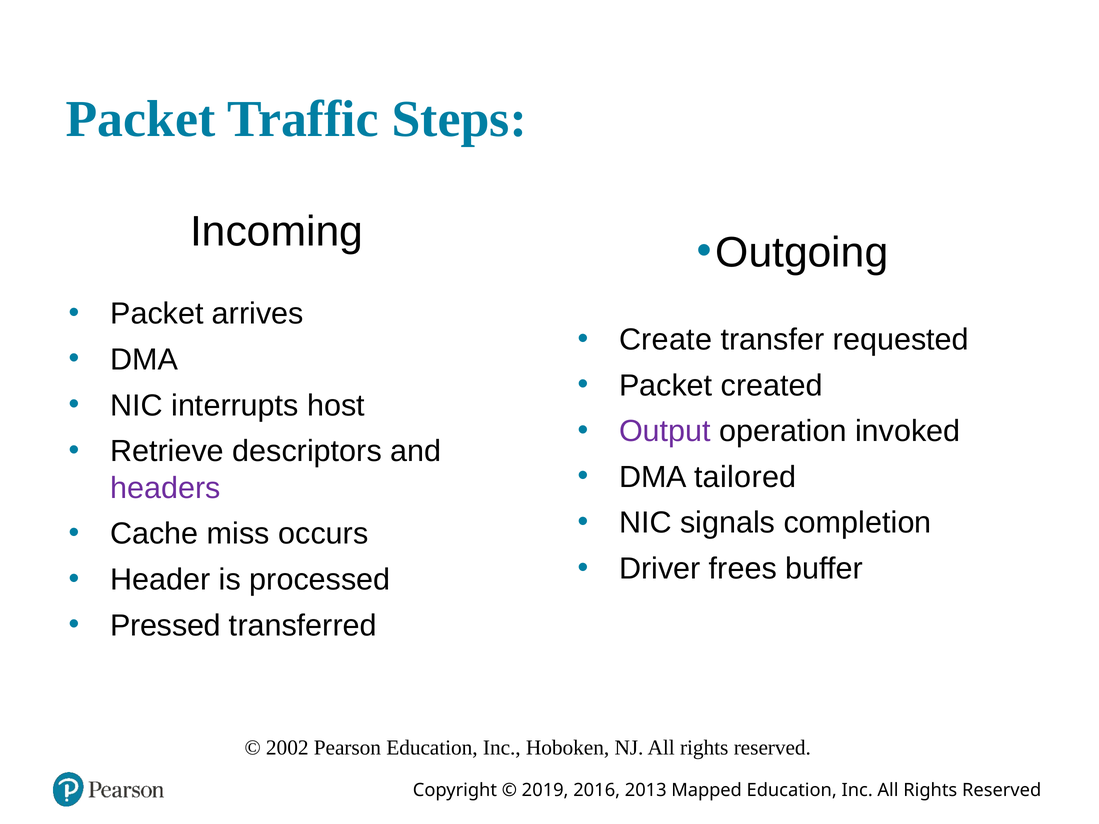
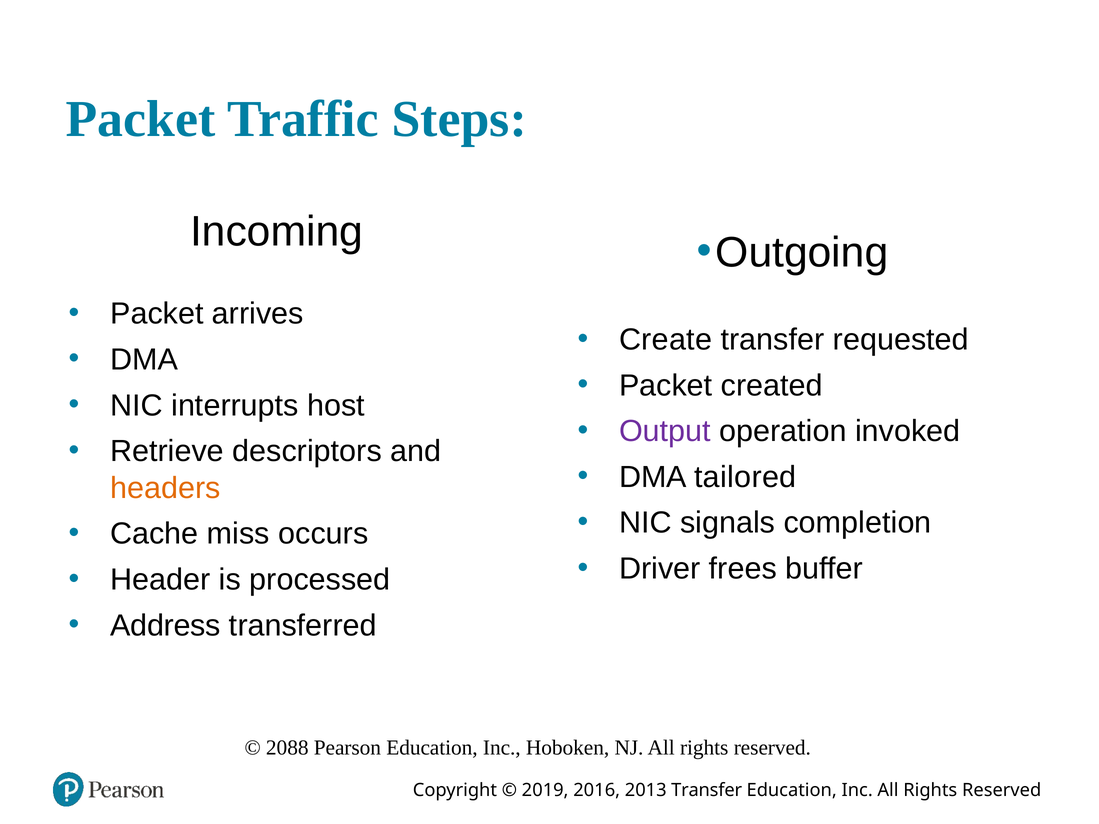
headers colour: purple -> orange
Pressed: Pressed -> Address
2002: 2002 -> 2088
Mapped at (707, 790): Mapped -> Transfer
